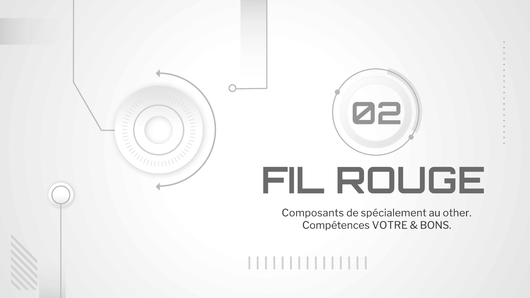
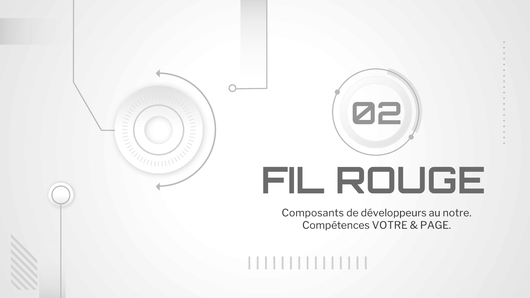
spécialement: spécialement -> développeurs
other: other -> notre
BONS: BONS -> PAGE
